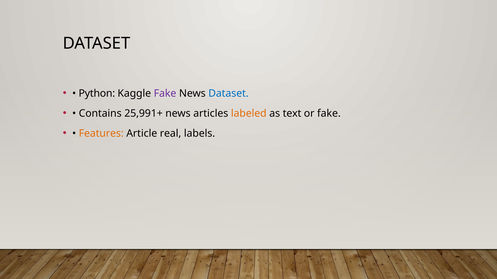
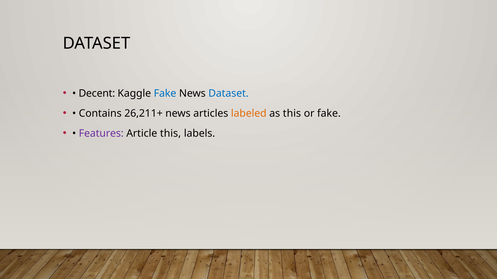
Python: Python -> Decent
Fake at (165, 93) colour: purple -> blue
25,991+: 25,991+ -> 26,211+
as text: text -> this
Features colour: orange -> purple
Article real: real -> this
